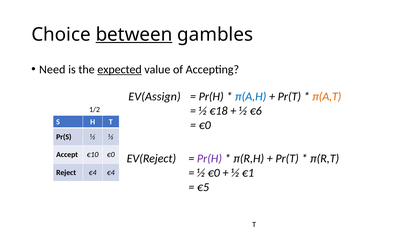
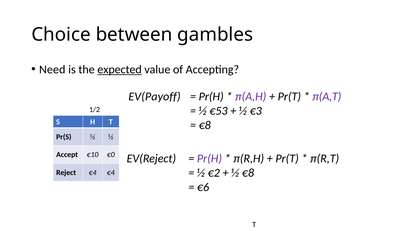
between underline: present -> none
EV(Assign: EV(Assign -> EV(Payoff
π(Α,Η colour: blue -> purple
π(Α,Τ colour: orange -> purple
€18: €18 -> €53
€6: €6 -> €3
€0 at (205, 125): €0 -> €8
½ €0: €0 -> €2
½ €1: €1 -> €8
€5: €5 -> €6
